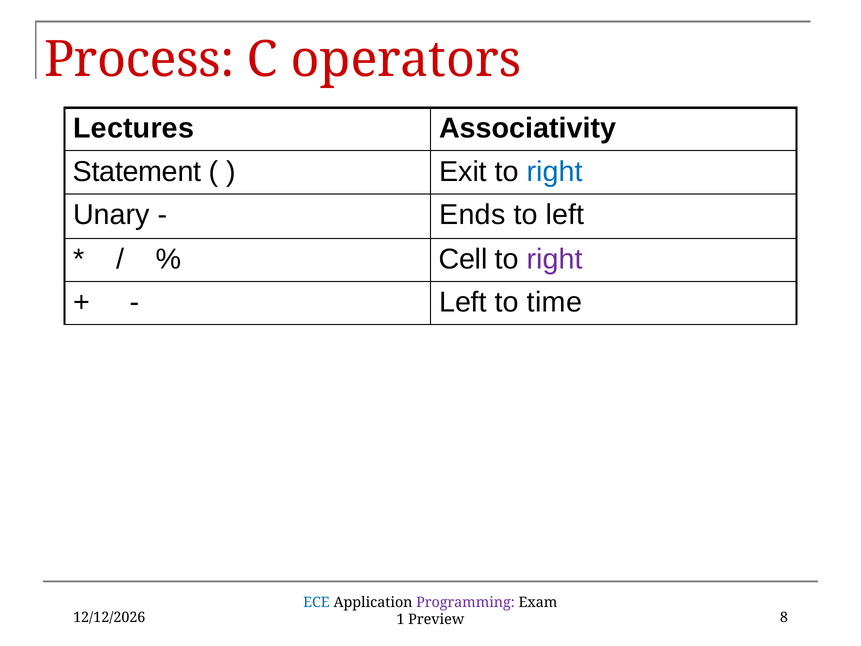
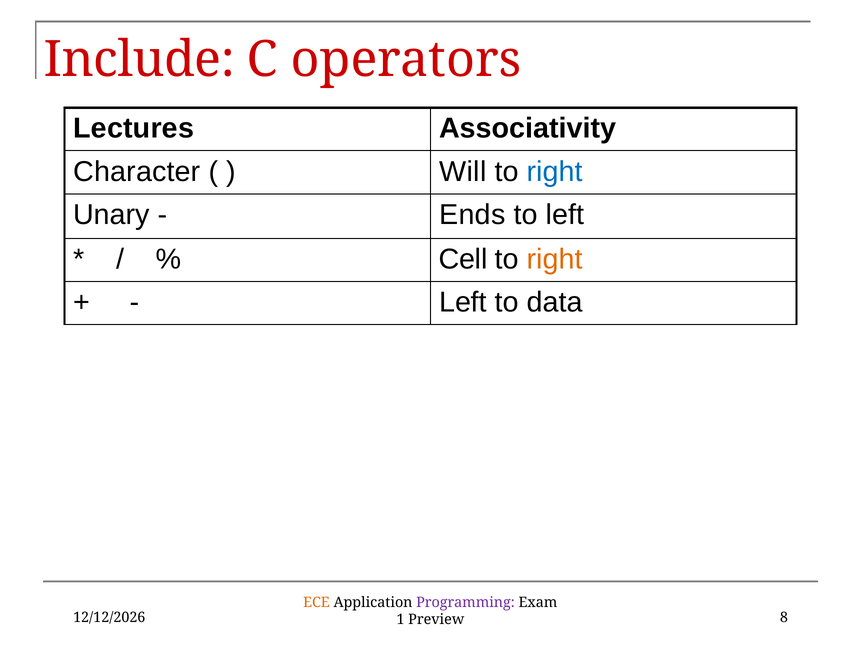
Process: Process -> Include
Statement: Statement -> Character
Exit: Exit -> Will
right at (555, 259) colour: purple -> orange
time: time -> data
ECE colour: blue -> orange
